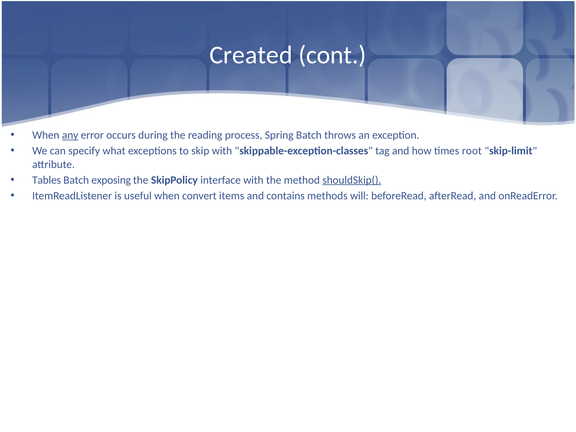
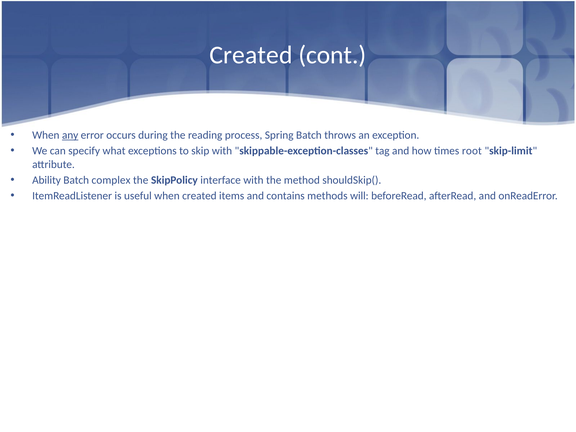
Tables: Tables -> Ability
exposing: exposing -> complex
shouldSkip( underline: present -> none
when convert: convert -> created
